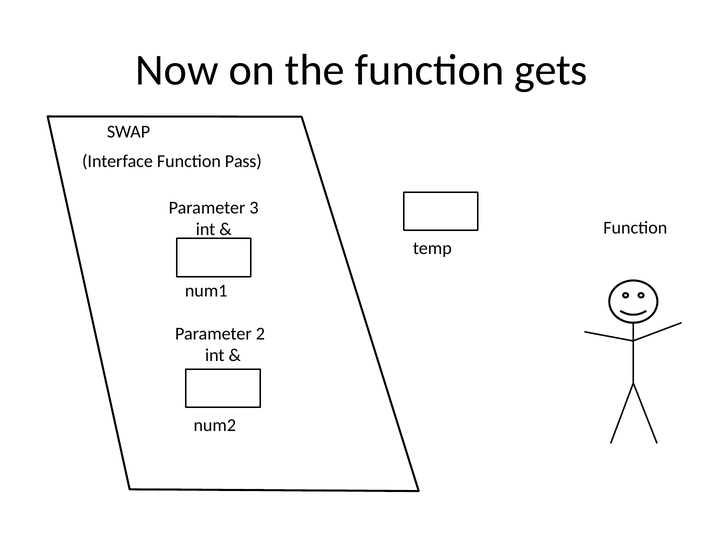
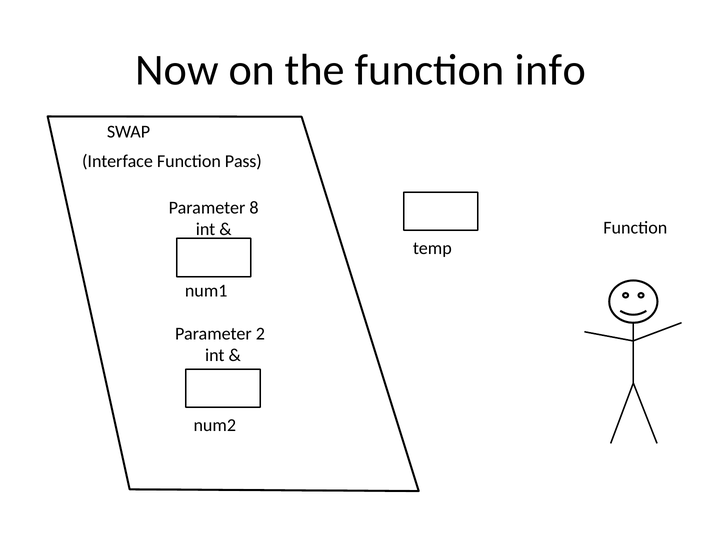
gets: gets -> info
3: 3 -> 8
